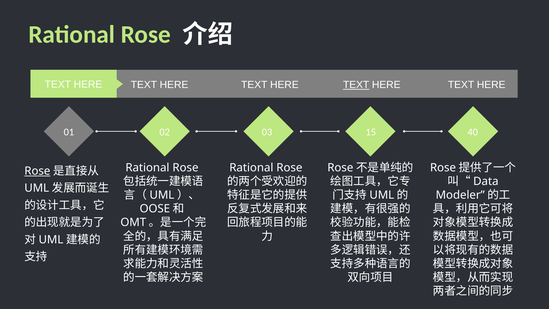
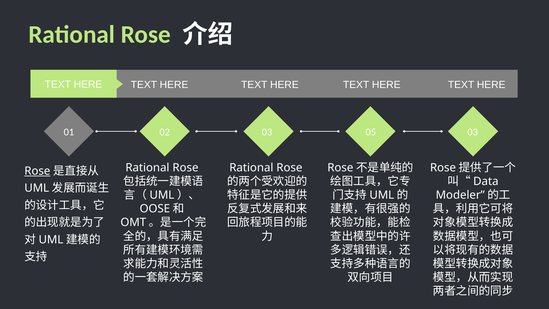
TEXT at (356, 85) underline: present -> none
15: 15 -> 05
03 40: 40 -> 03
